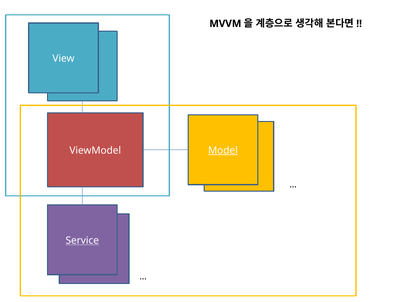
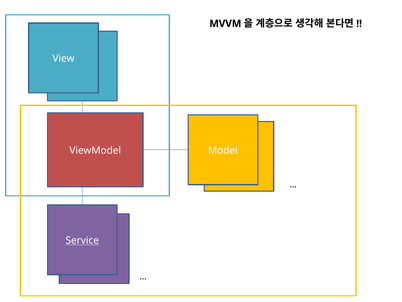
Model at (223, 150) underline: present -> none
